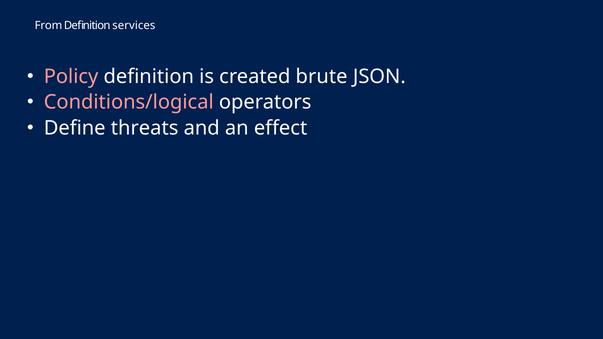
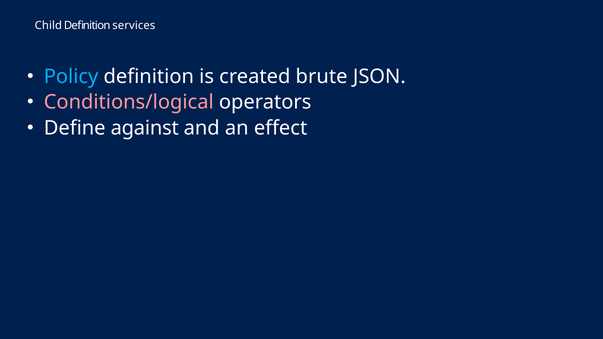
From: From -> Child
Policy colour: pink -> light blue
threats: threats -> against
